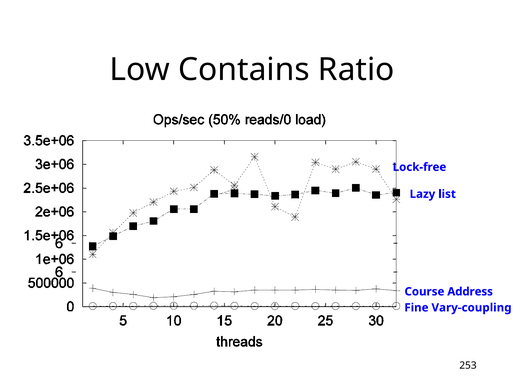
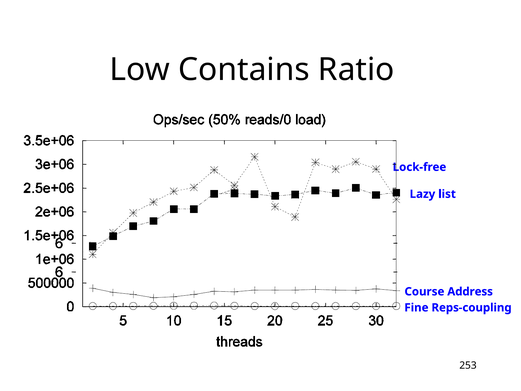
Vary-coupling: Vary-coupling -> Reps-coupling
